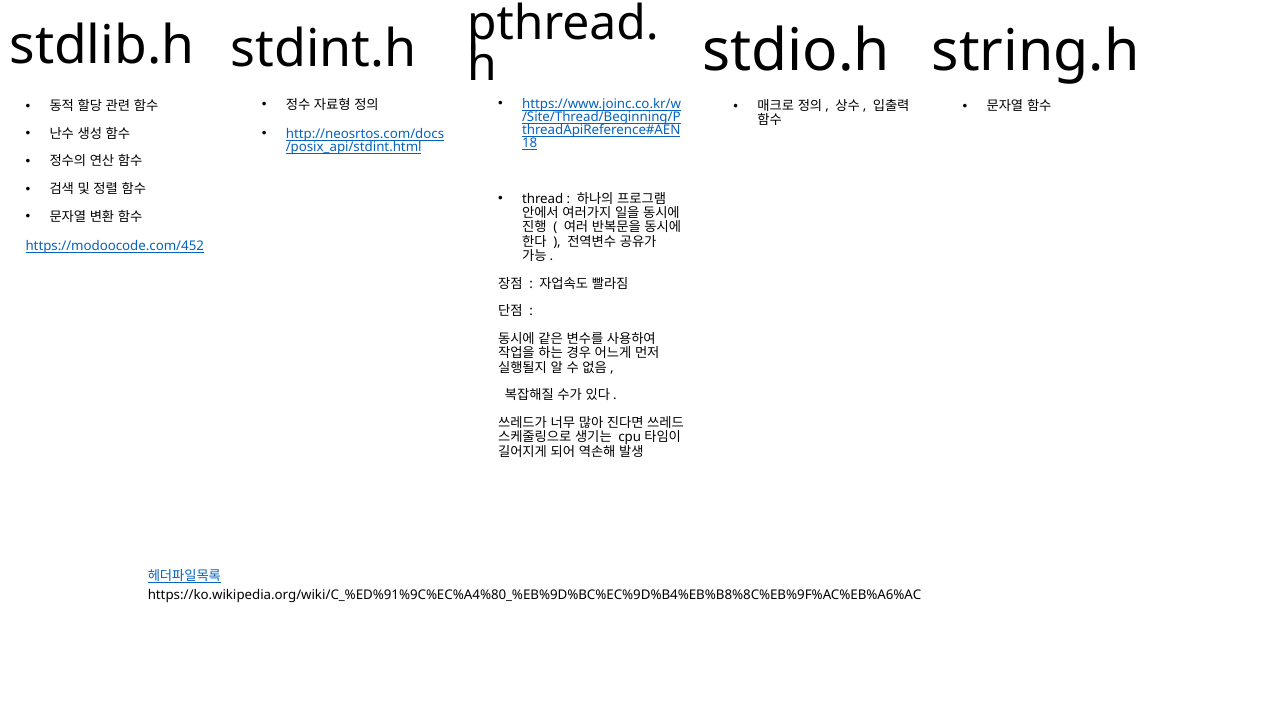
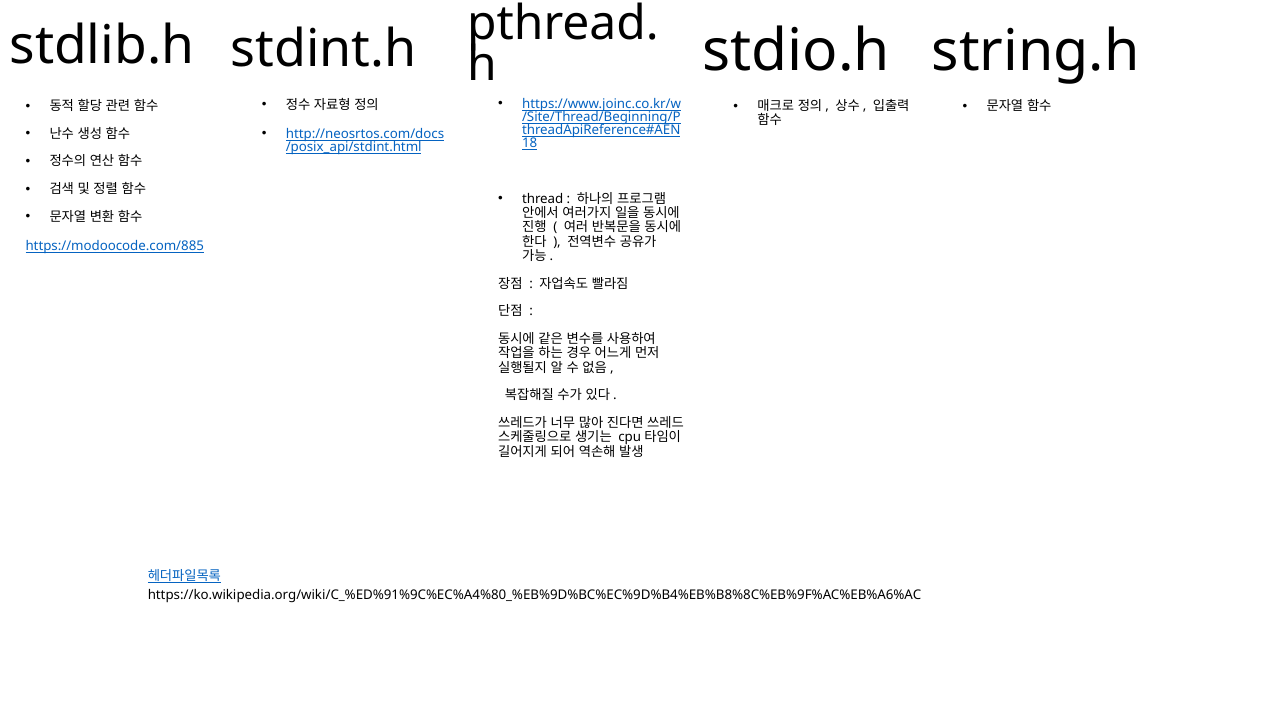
https://modoocode.com/452: https://modoocode.com/452 -> https://modoocode.com/885
